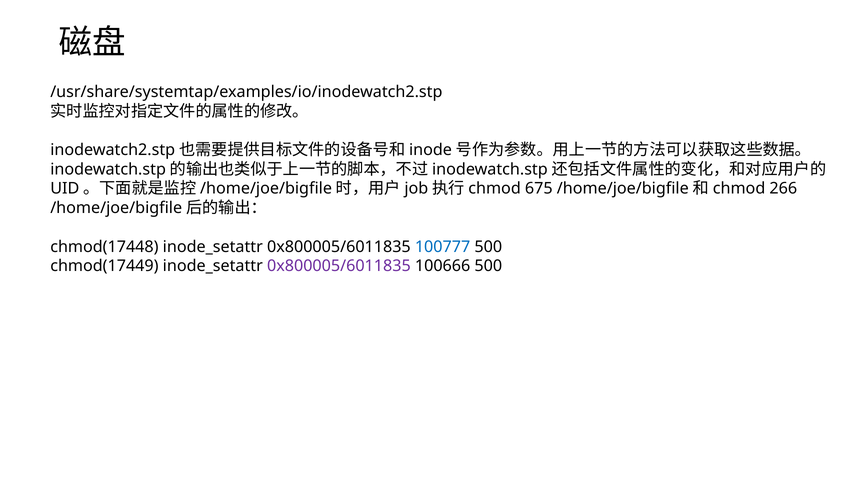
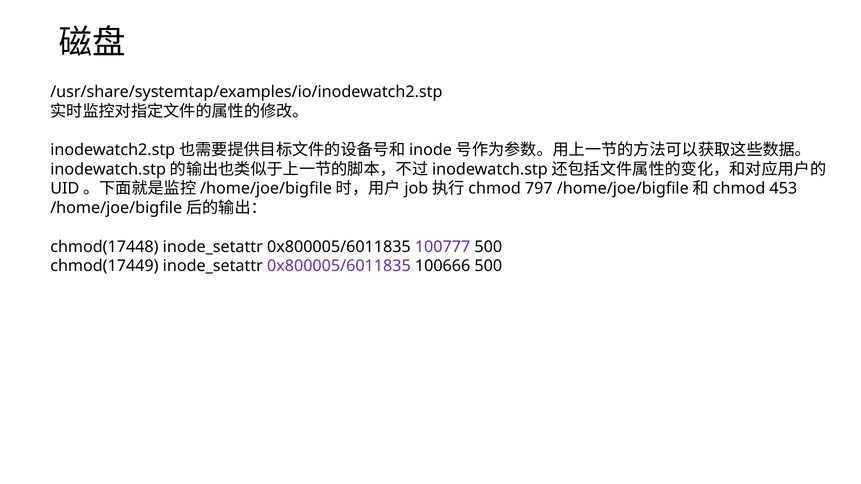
675: 675 -> 797
266: 266 -> 453
100777 colour: blue -> purple
